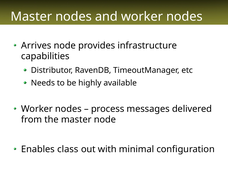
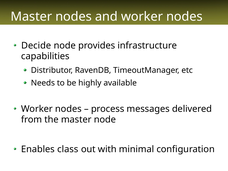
Arrives: Arrives -> Decide
